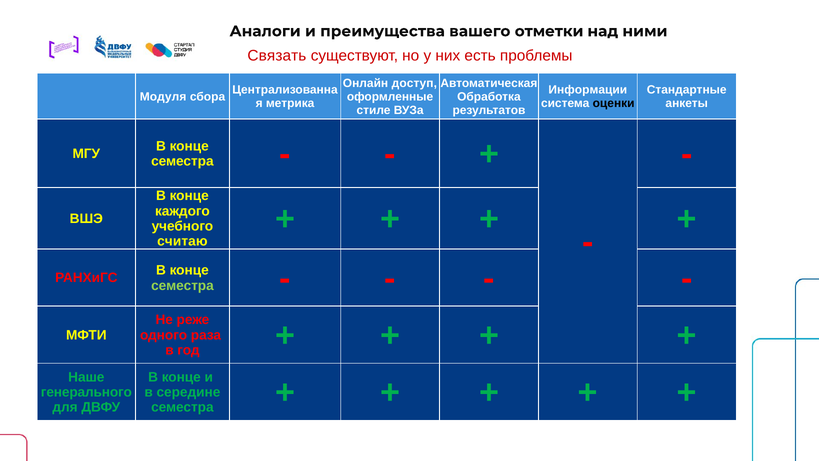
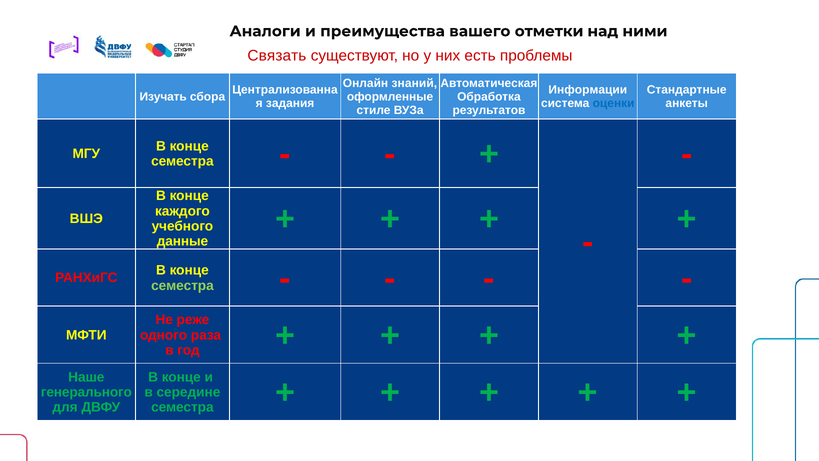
доступ: доступ -> знаний
Модуля: Модуля -> Изучать
метрика: метрика -> задания
оценки colour: black -> blue
считаю: считаю -> данные
